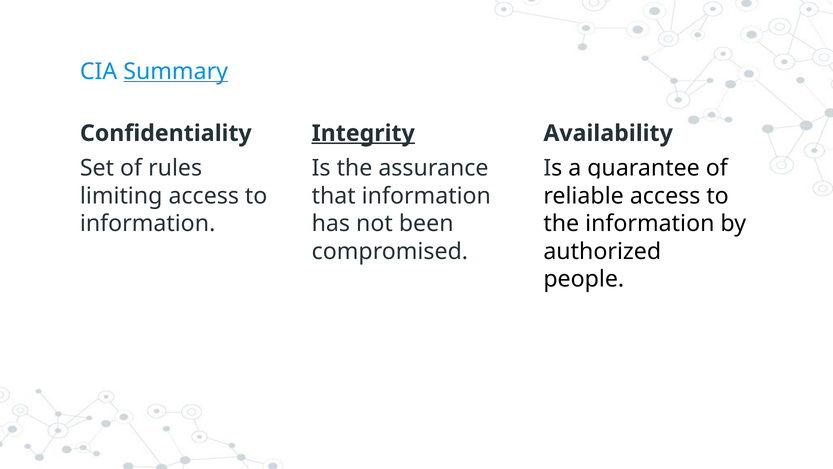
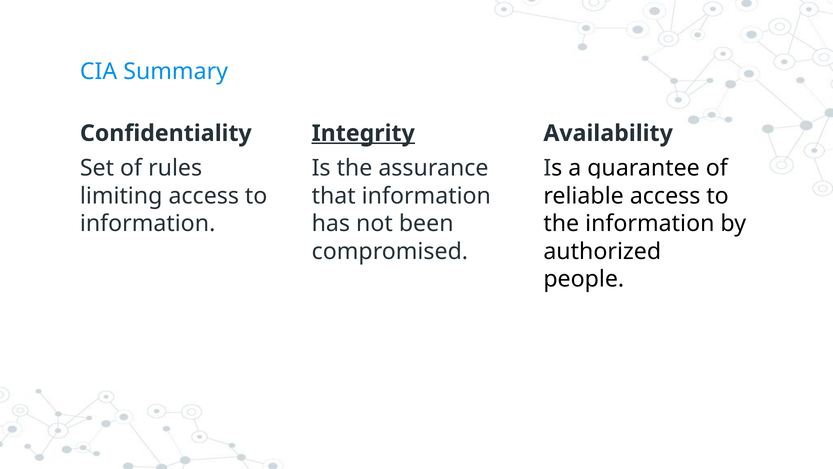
Summary underline: present -> none
